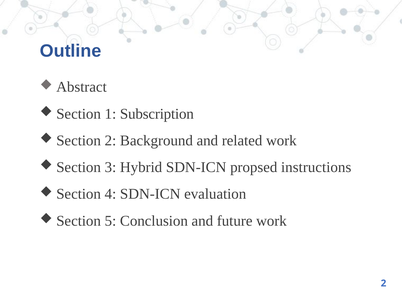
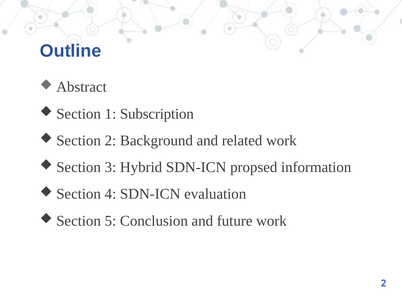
instructions: instructions -> information
